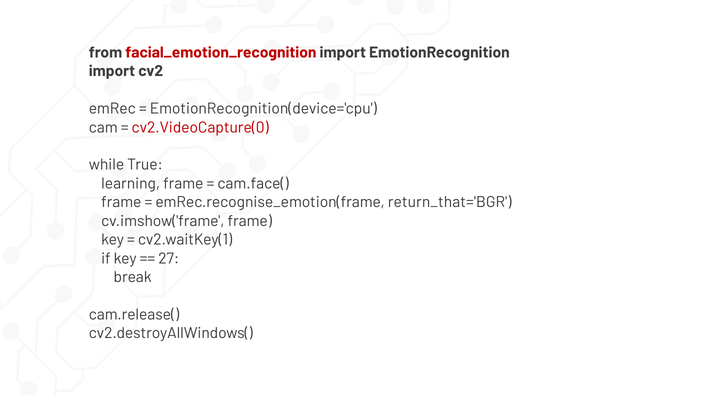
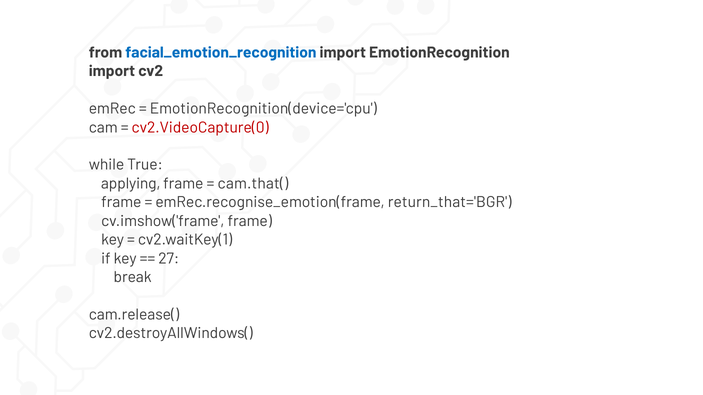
facial_emotion_recognition colour: red -> blue
learning: learning -> applying
cam.face(: cam.face( -> cam.that(
